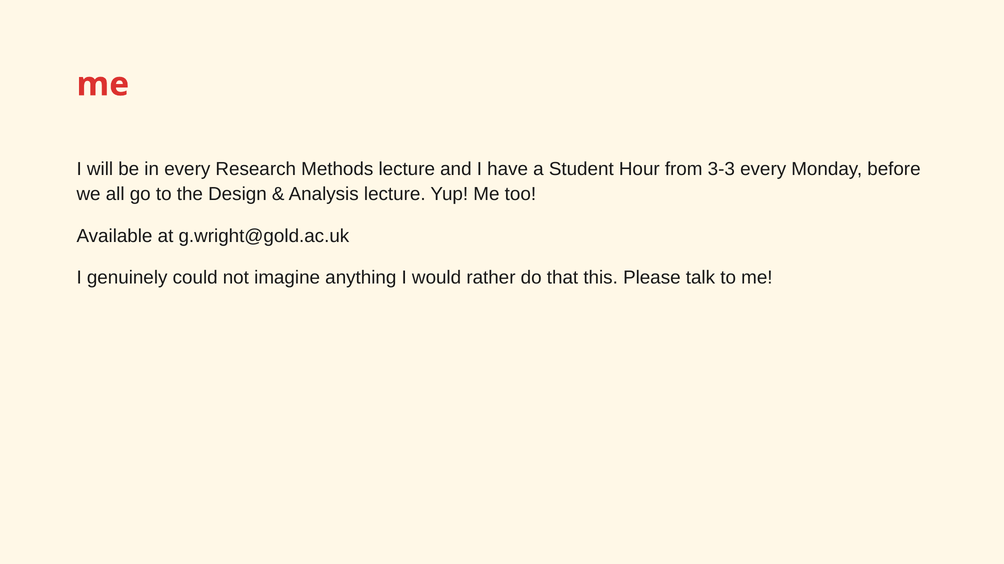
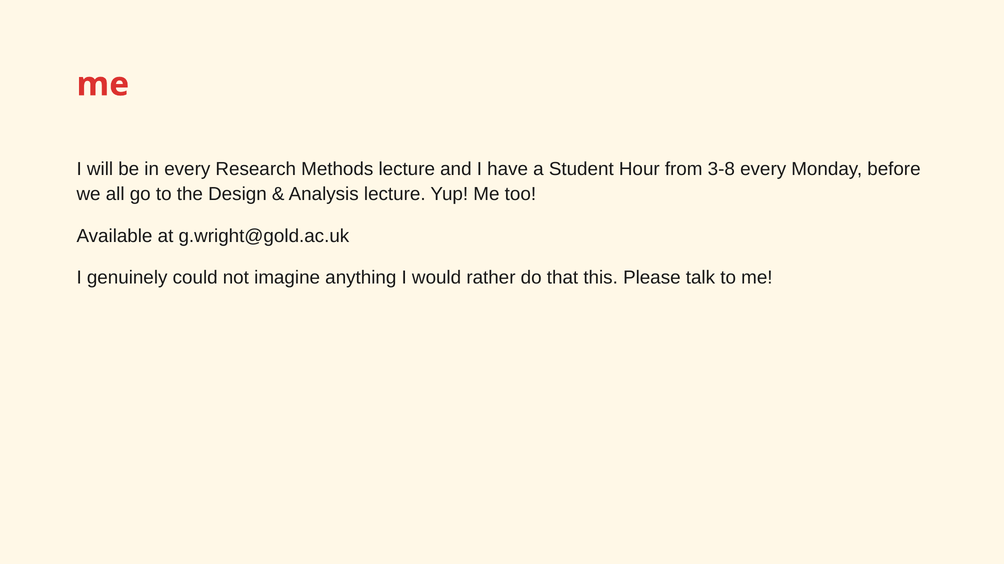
3-3: 3-3 -> 3-8
